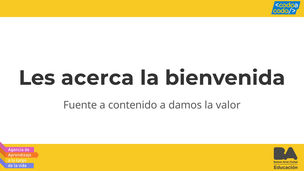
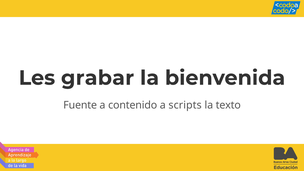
acerca: acerca -> grabar
damos: damos -> scripts
valor: valor -> texto
